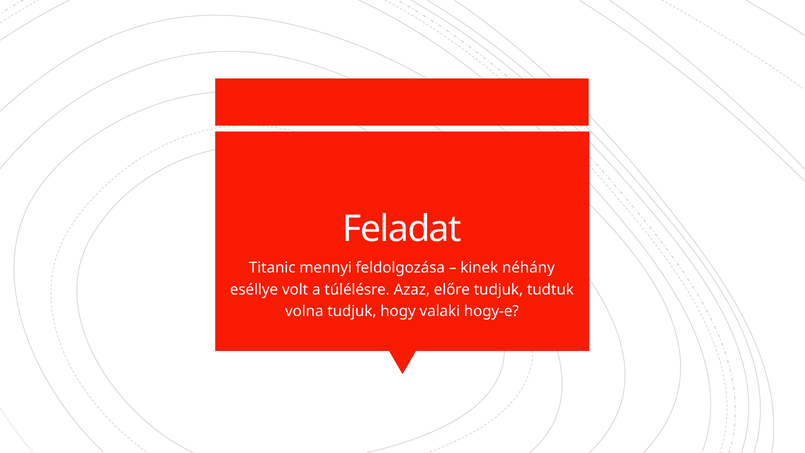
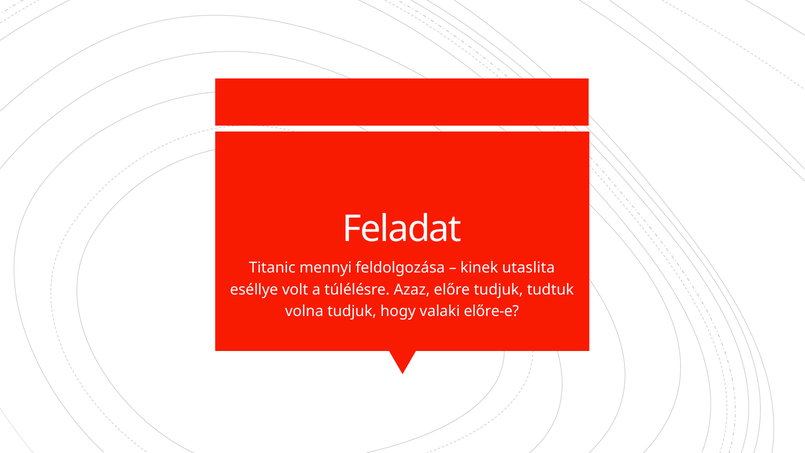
néhány: néhány -> utaslita
hogy-e: hogy-e -> előre-e
